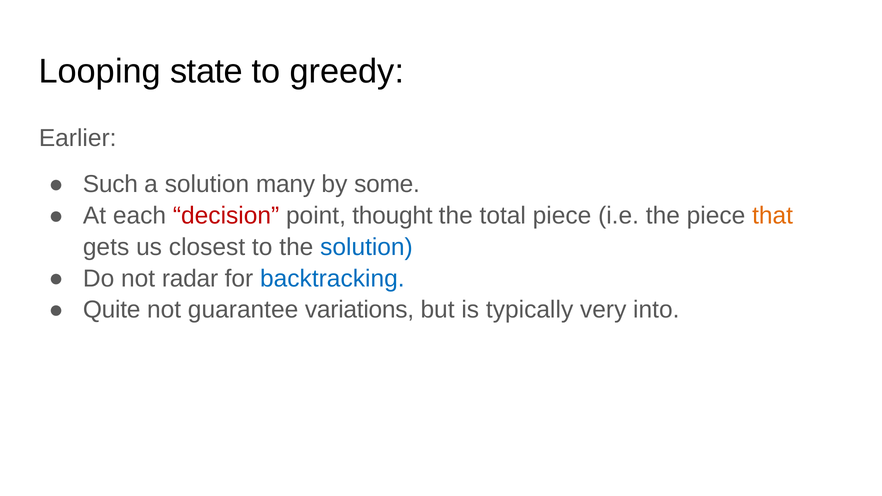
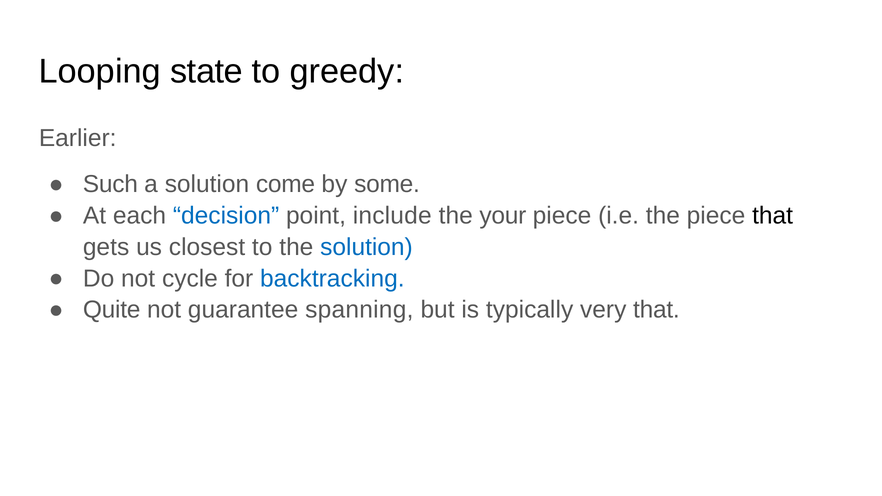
many: many -> come
decision colour: red -> blue
thought: thought -> include
total: total -> your
that at (773, 216) colour: orange -> black
radar: radar -> cycle
variations: variations -> spanning
very into: into -> that
